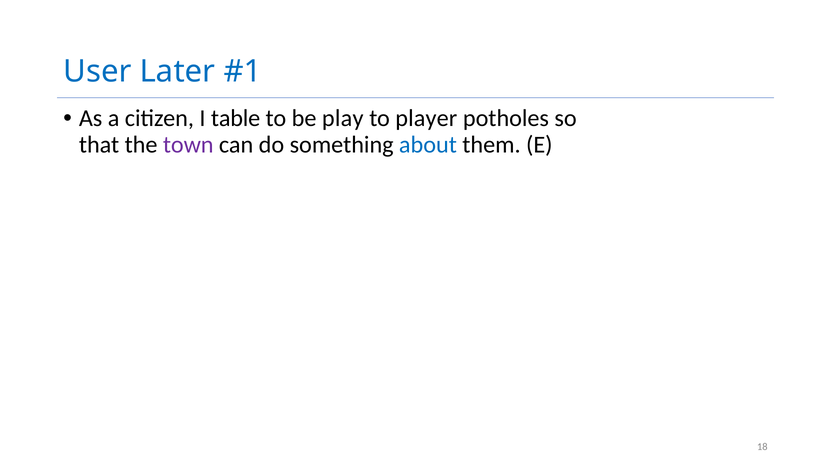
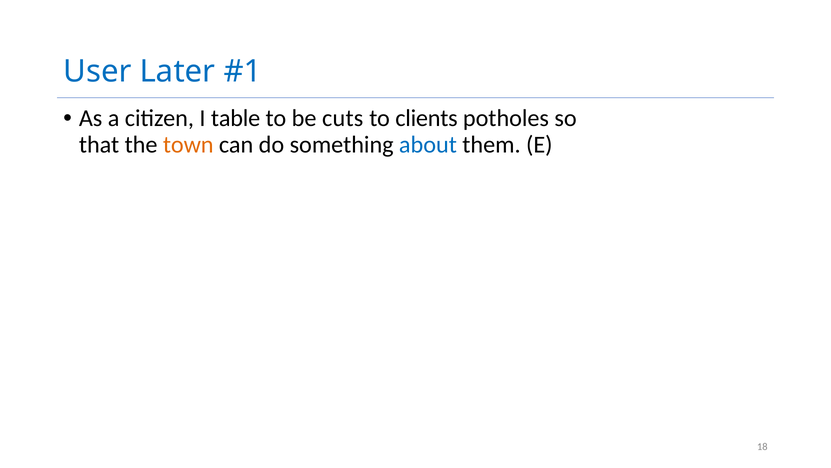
play: play -> cuts
player: player -> clients
town colour: purple -> orange
